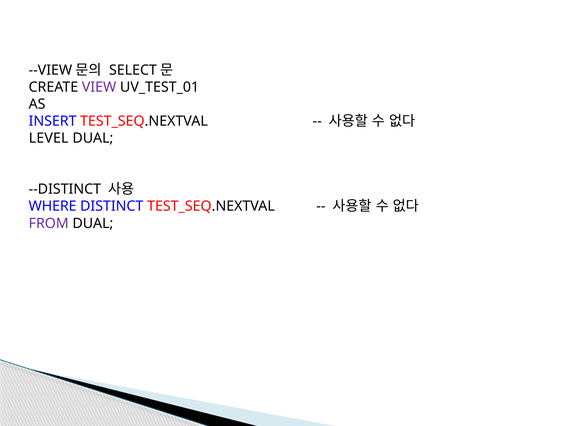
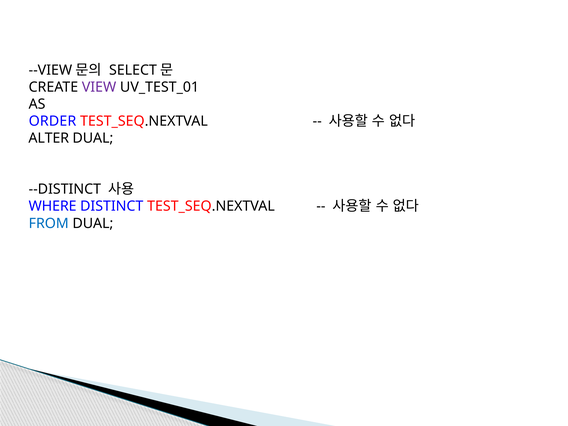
INSERT: INSERT -> ORDER
LEVEL: LEVEL -> ALTER
FROM colour: purple -> blue
